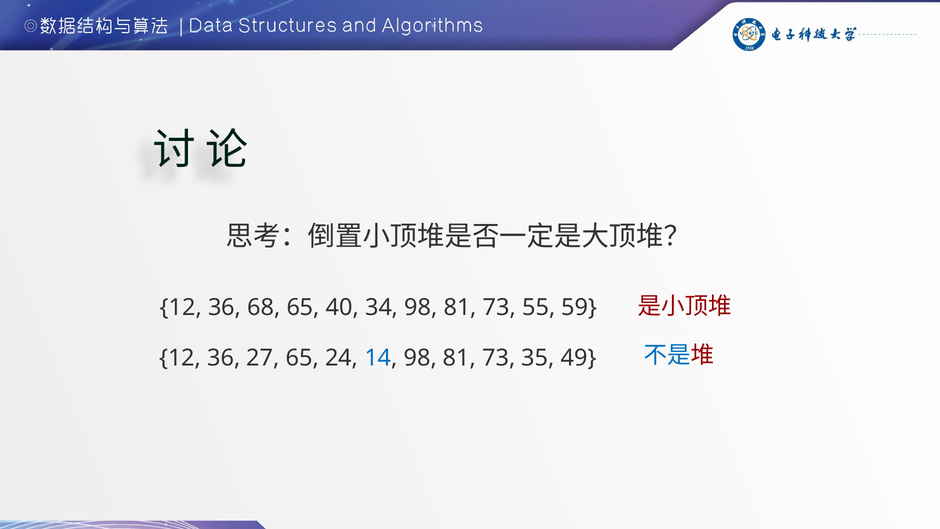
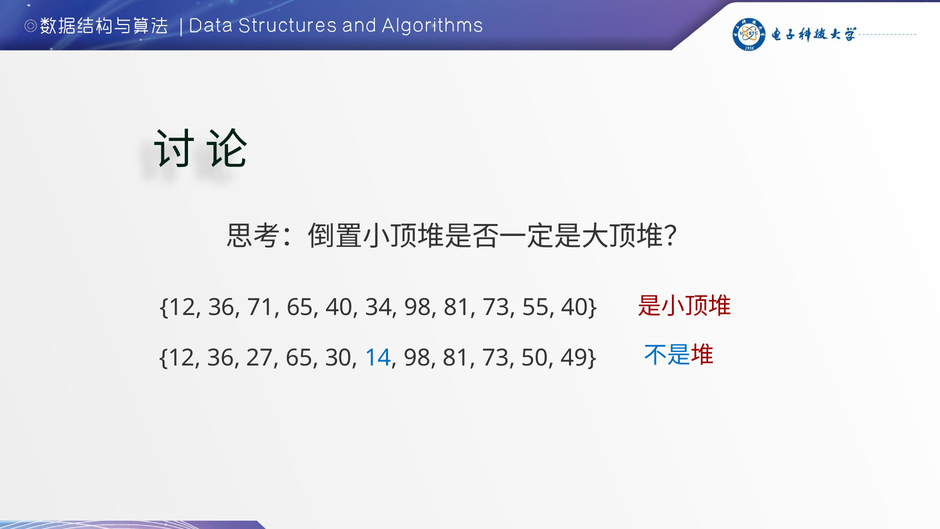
68: 68 -> 71
55 59: 59 -> 40
24: 24 -> 30
35: 35 -> 50
